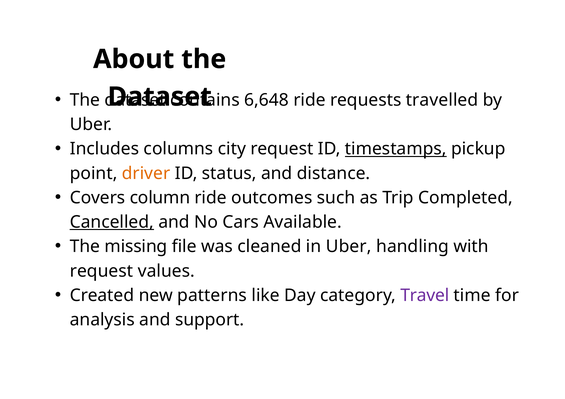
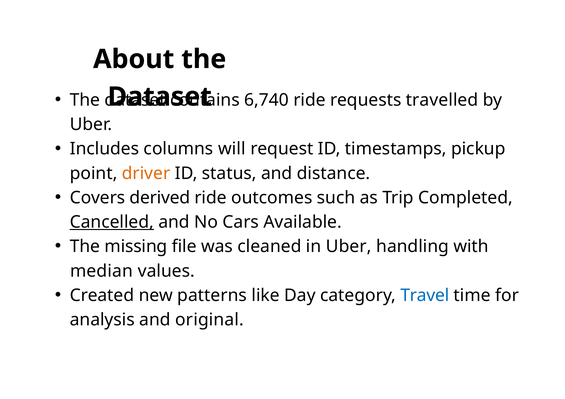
6,648: 6,648 -> 6,740
city: city -> will
timestamps underline: present -> none
column: column -> derived
request at (102, 271): request -> median
Travel colour: purple -> blue
support: support -> original
